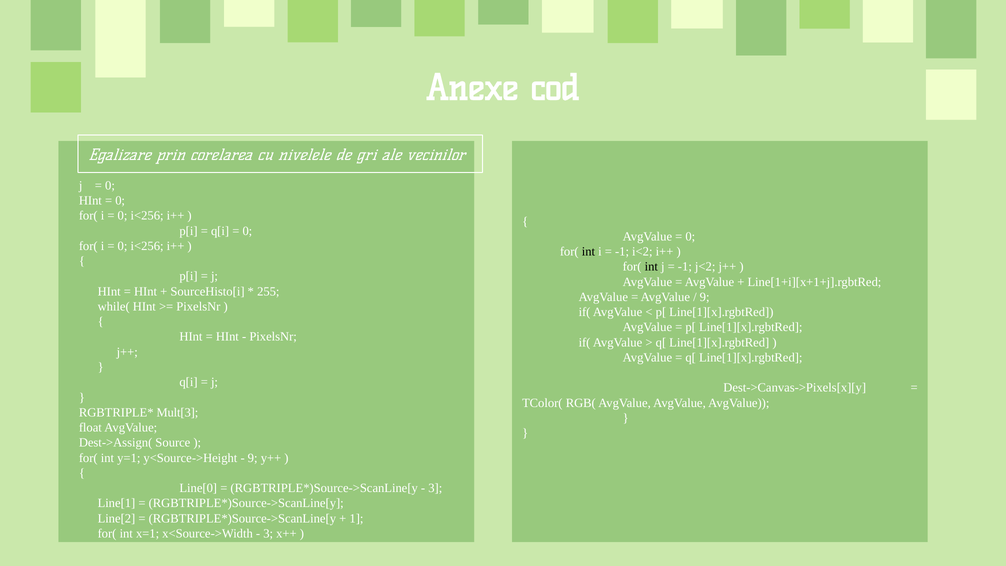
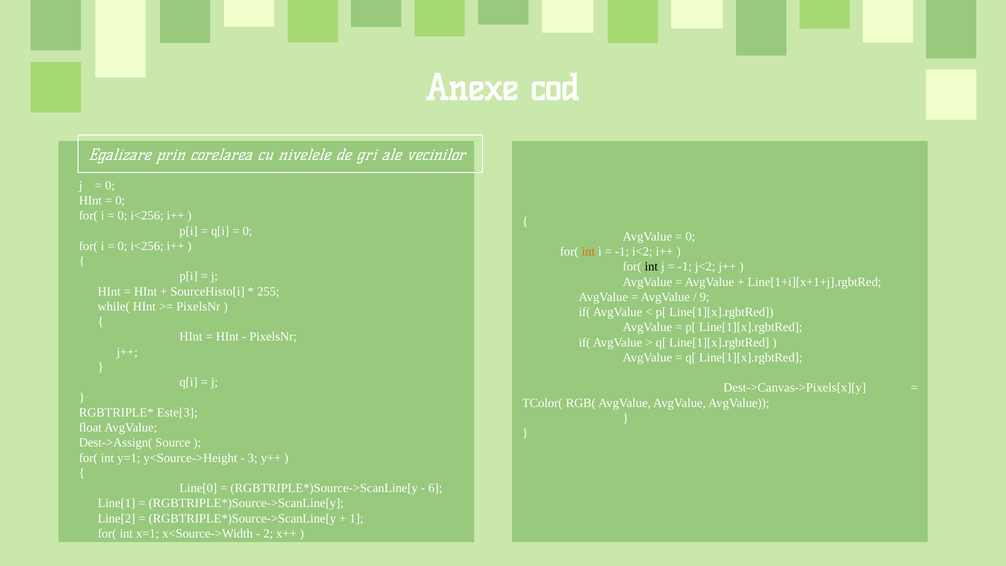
int at (588, 252) colour: black -> orange
Mult[3: Mult[3 -> Este[3
9 at (253, 458): 9 -> 3
3 at (435, 488): 3 -> 6
3 at (268, 533): 3 -> 2
